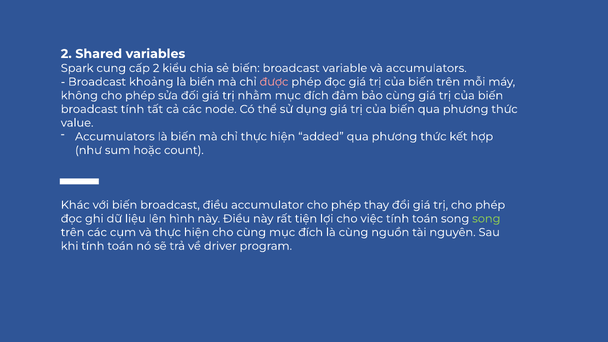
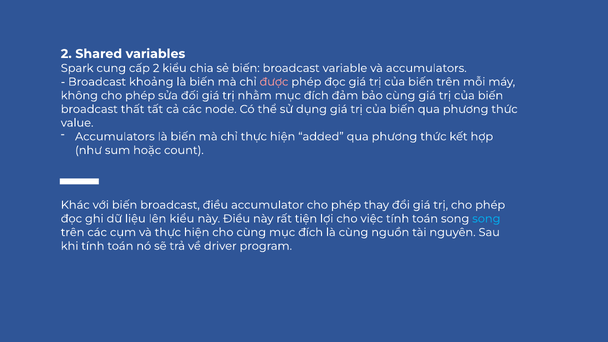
broadcast tính: tính -> thất
lên hình: hình -> kiểu
song at (486, 219) colour: light green -> light blue
